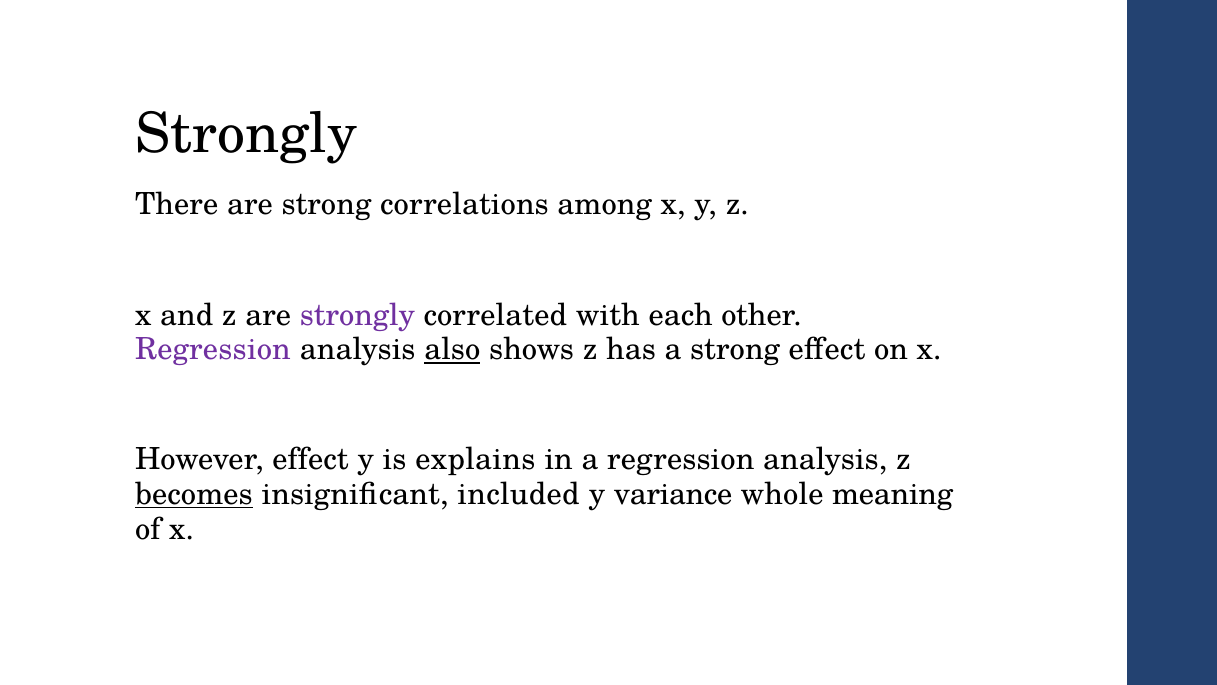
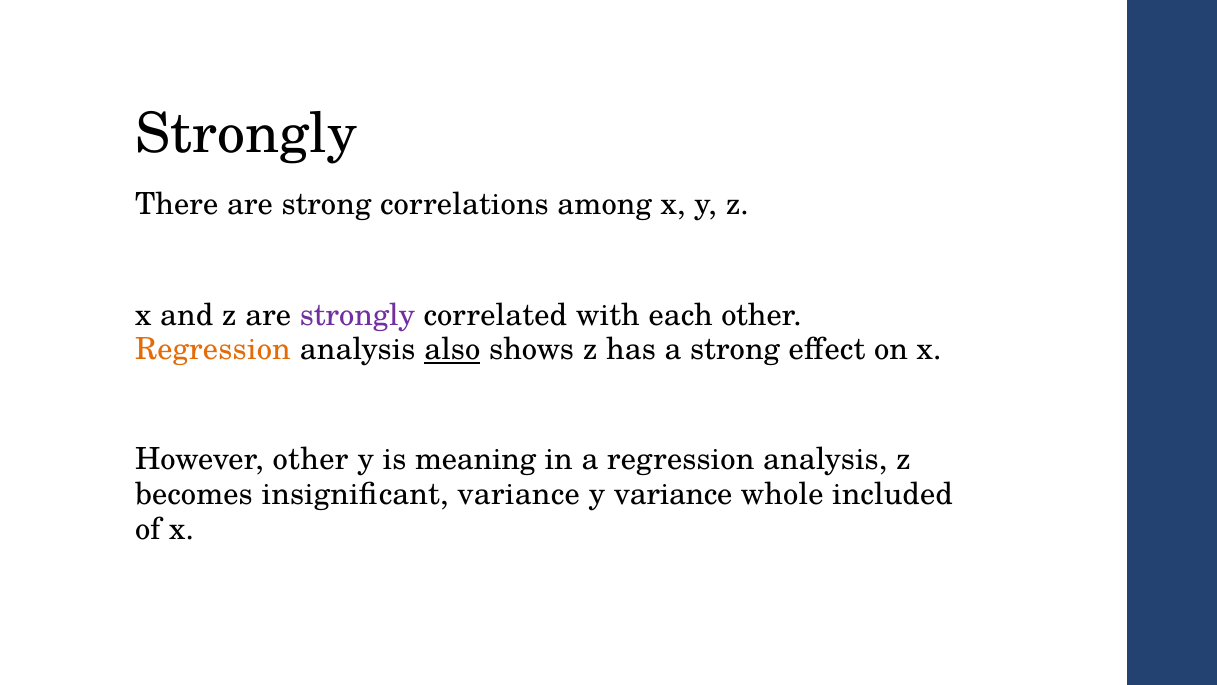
Regression at (213, 349) colour: purple -> orange
However effect: effect -> other
explains: explains -> meaning
becomes underline: present -> none
insignificant included: included -> variance
meaning: meaning -> included
